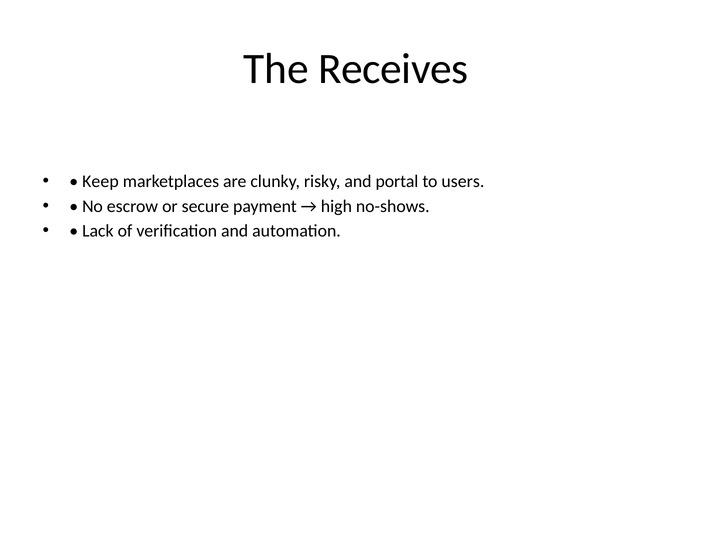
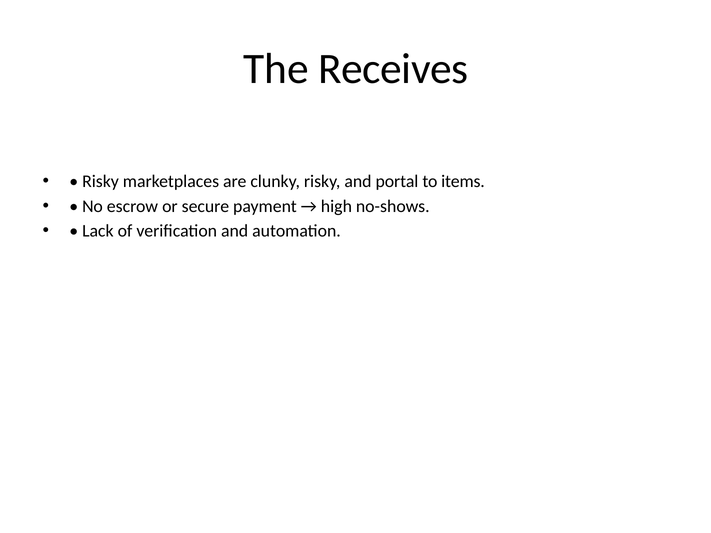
Keep at (100, 181): Keep -> Risky
users: users -> items
